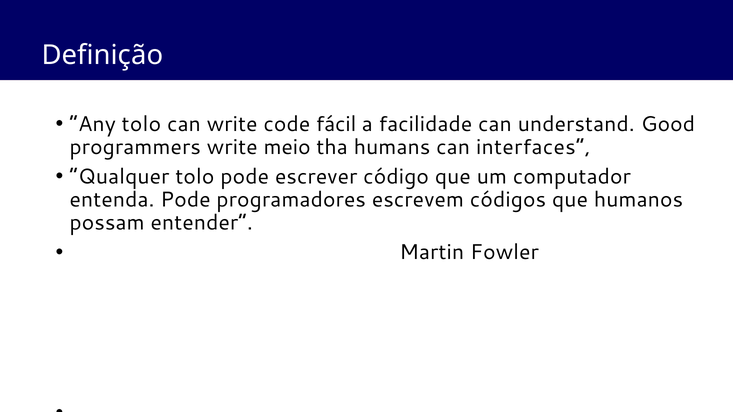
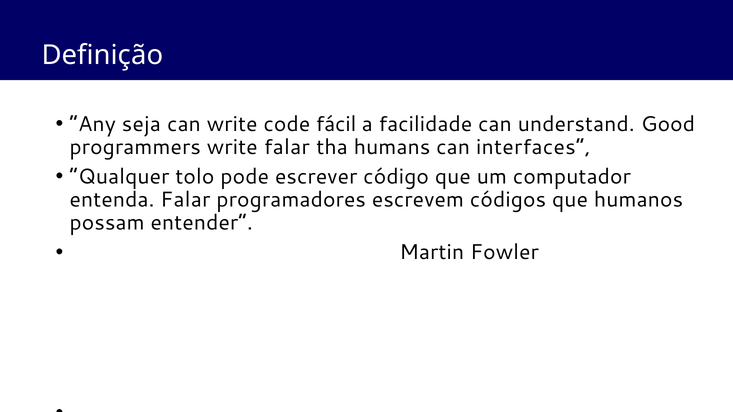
Any tolo: tolo -> seja
write meio: meio -> falar
entenda Pode: Pode -> Falar
